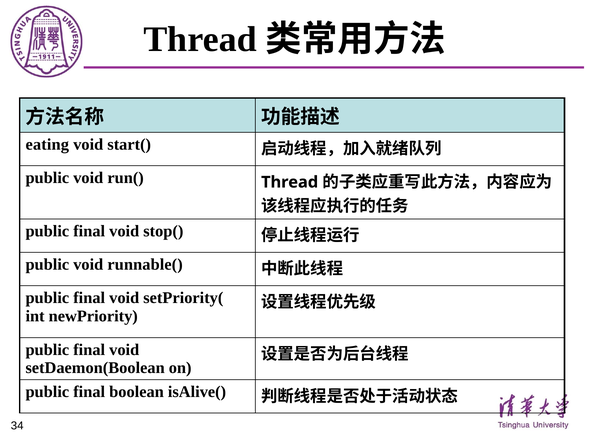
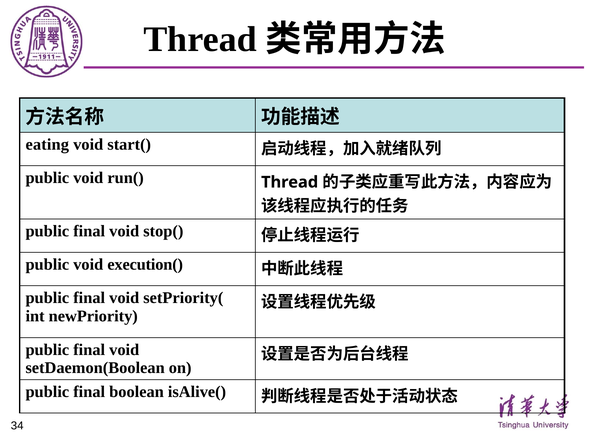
runnable(: runnable( -> execution(
